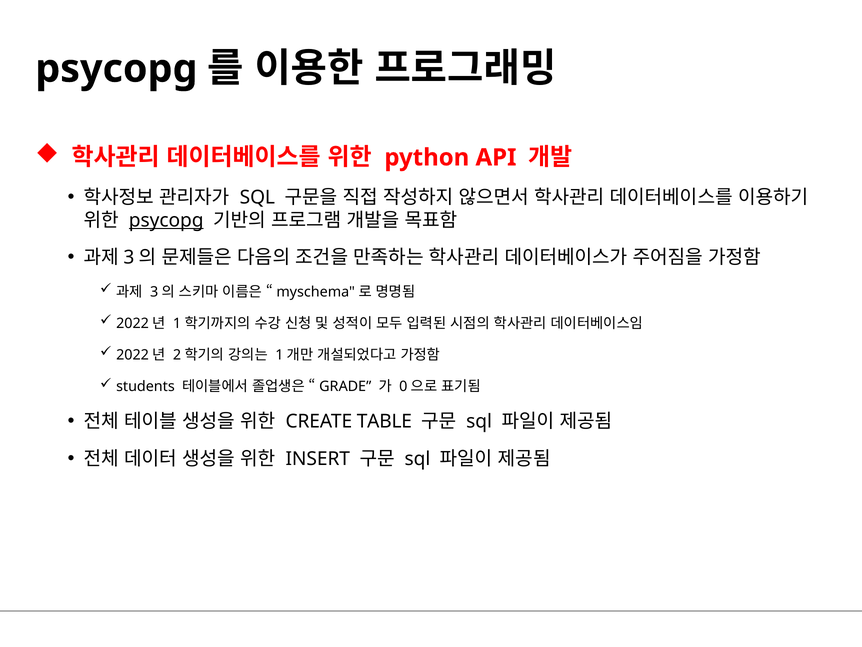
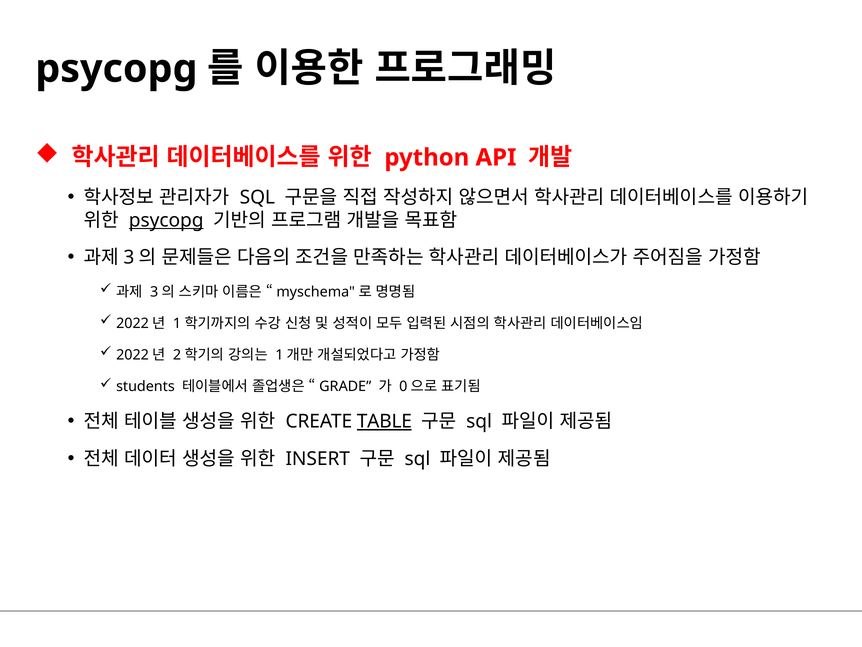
TABLE underline: none -> present
